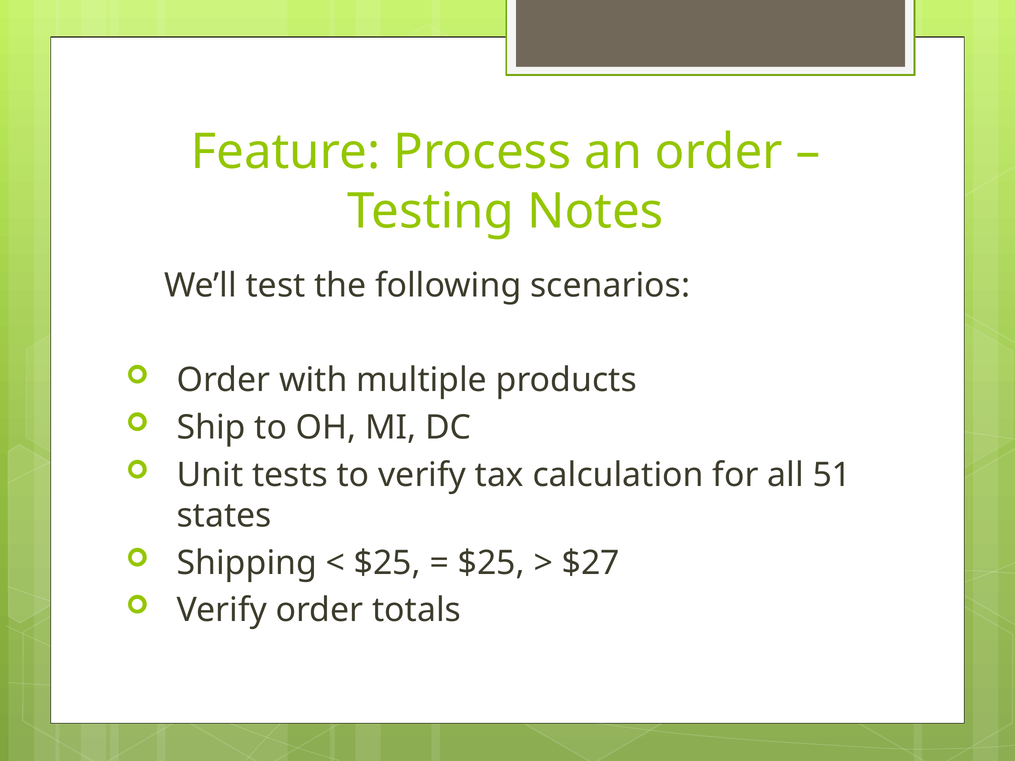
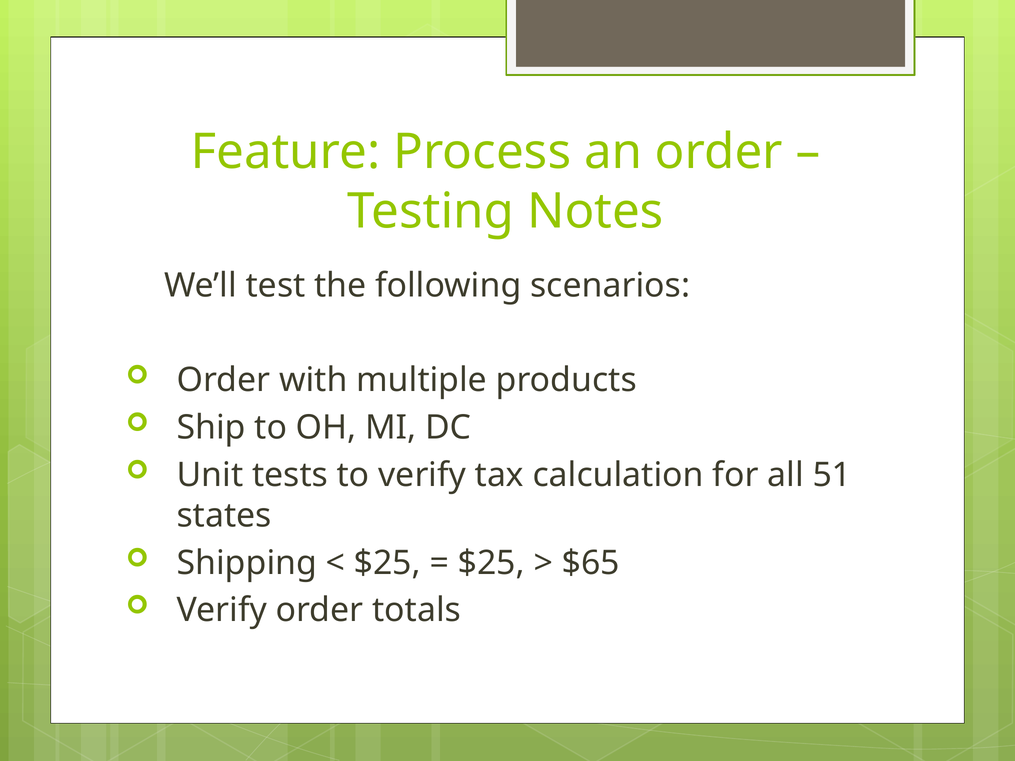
$27: $27 -> $65
